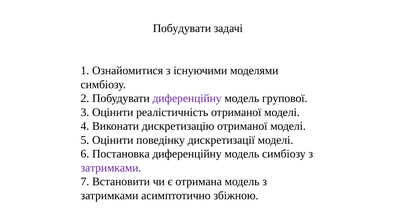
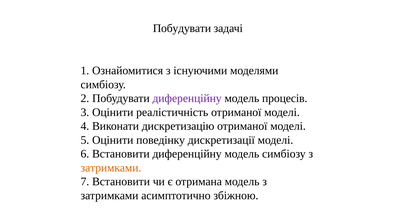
групової: групової -> процесів
6 Постановка: Постановка -> Встановити
затримками at (111, 168) colour: purple -> orange
